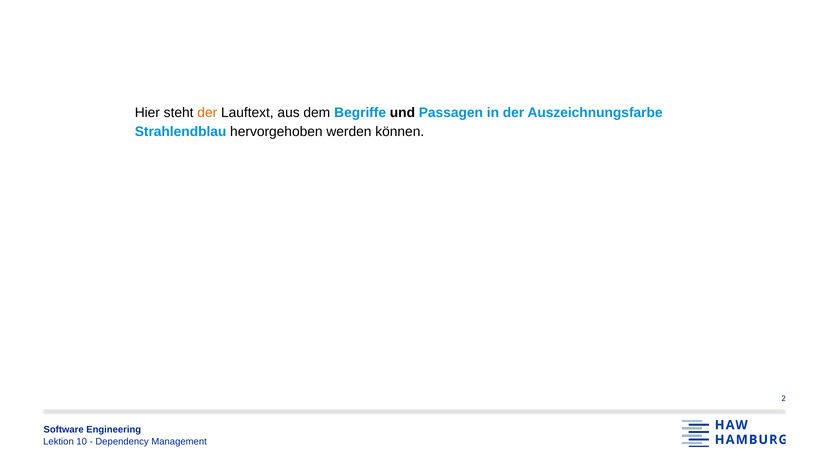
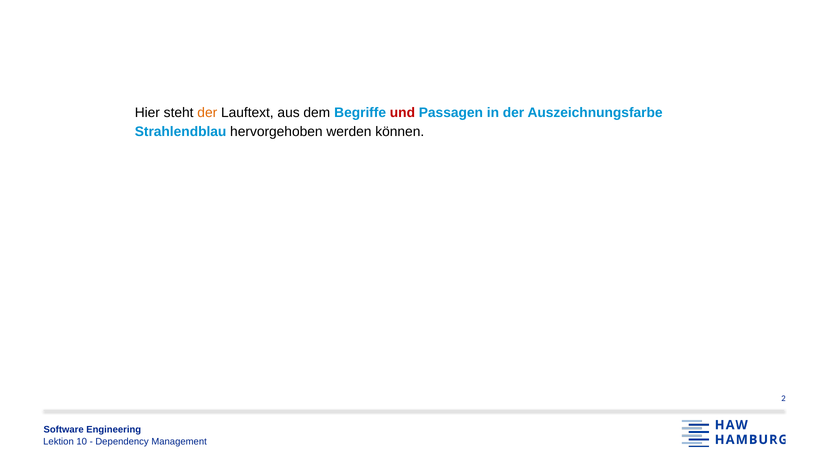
und colour: black -> red
